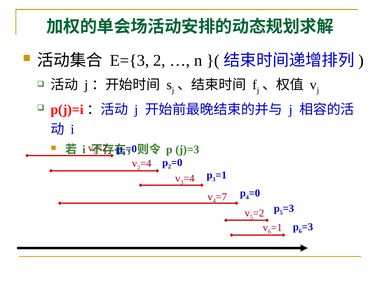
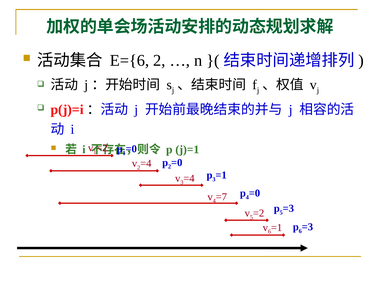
E={3: E={3 -> E={6
j)=3: j)=3 -> j)=1
